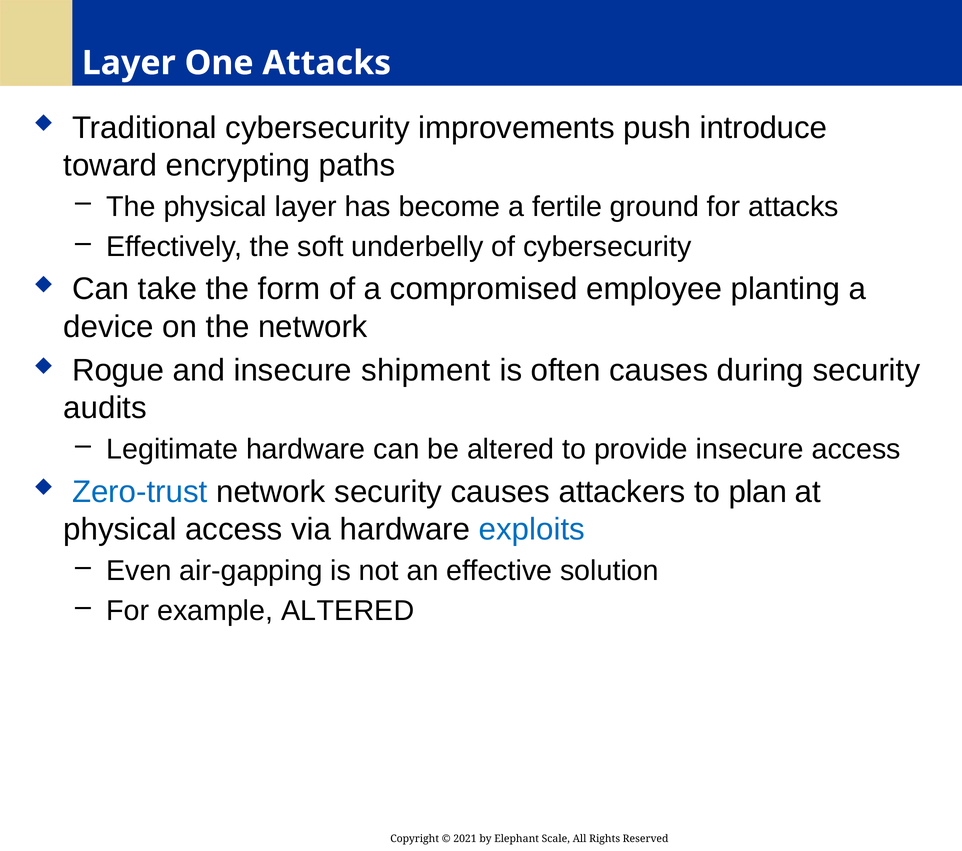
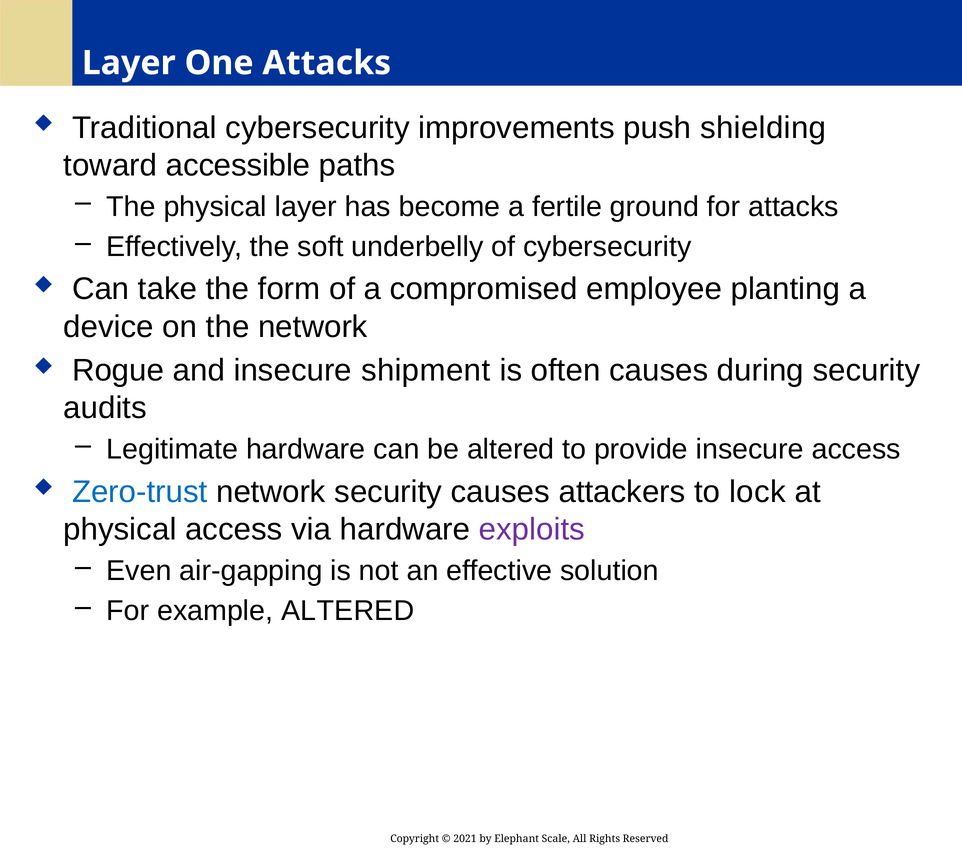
introduce: introduce -> shielding
encrypting: encrypting -> accessible
plan: plan -> lock
exploits colour: blue -> purple
